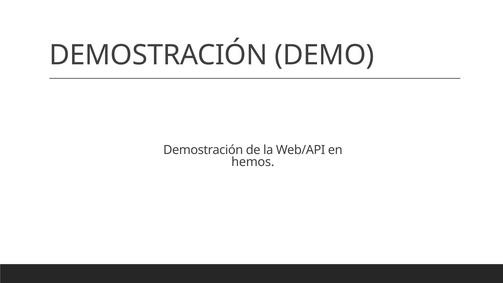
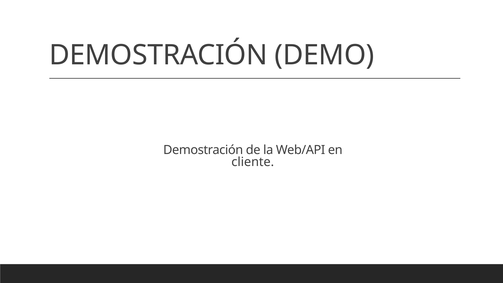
hemos: hemos -> cliente
